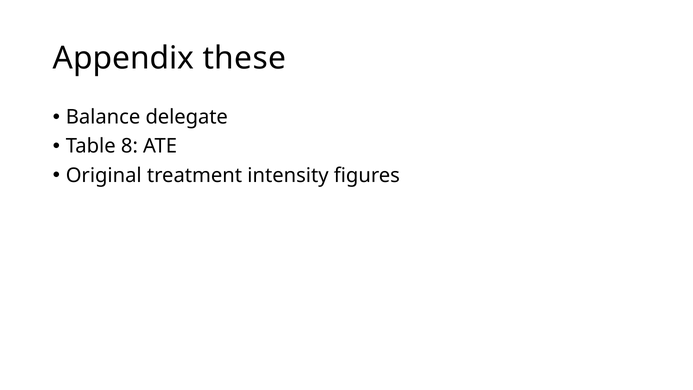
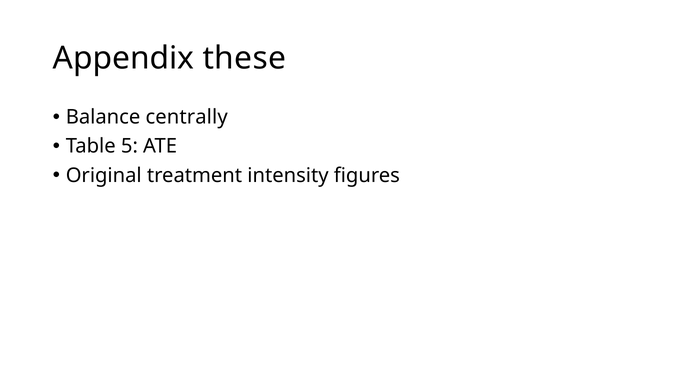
delegate: delegate -> centrally
8: 8 -> 5
